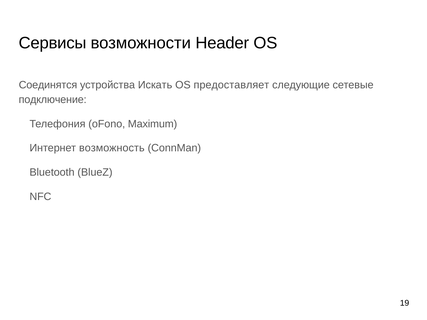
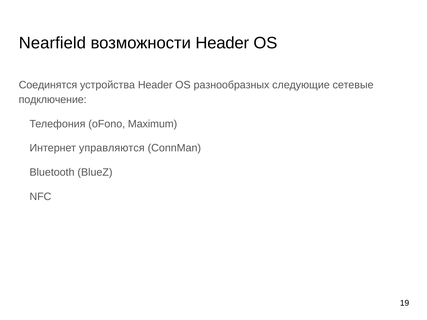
Сервисы: Сервисы -> Nearfield
устройства Искать: Искать -> Header
предоставляет: предоставляет -> разнообразных
возможность: возможность -> управляются
